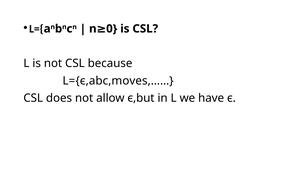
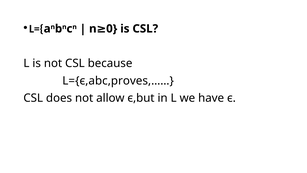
L={ϵ,abc,moves,……: L={ϵ,abc,moves,…… -> L={ϵ,abc,proves,……
